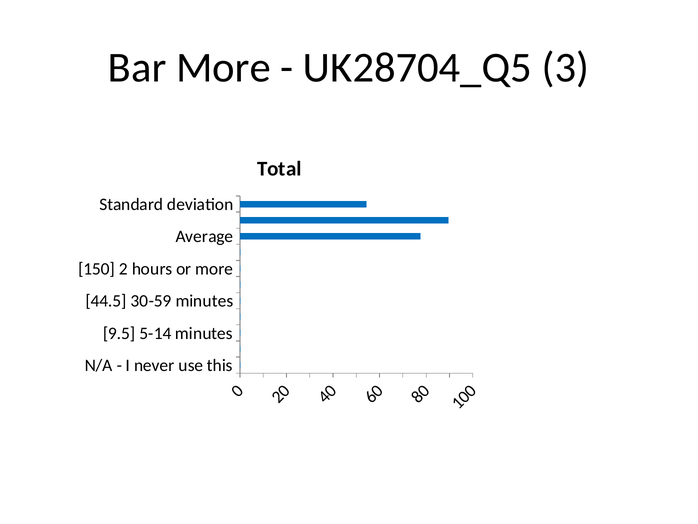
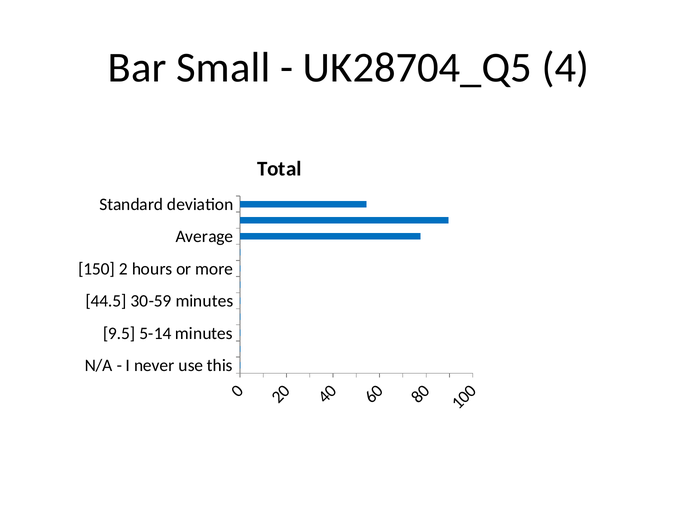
Bar More: More -> Small
UK28704_Q5 3: 3 -> 4
